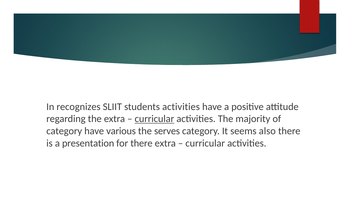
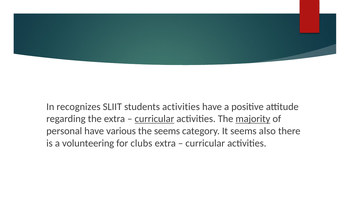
majority underline: none -> present
category at (64, 131): category -> personal
the serves: serves -> seems
presentation: presentation -> volunteering
for there: there -> clubs
